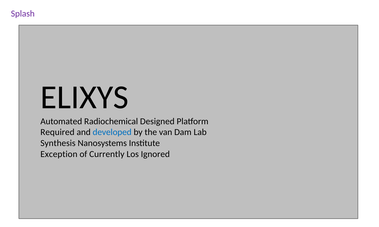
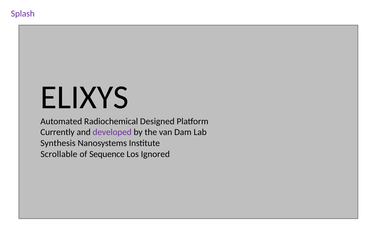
Required: Required -> Currently
developed colour: blue -> purple
Exception: Exception -> Scrollable
Currently: Currently -> Sequence
